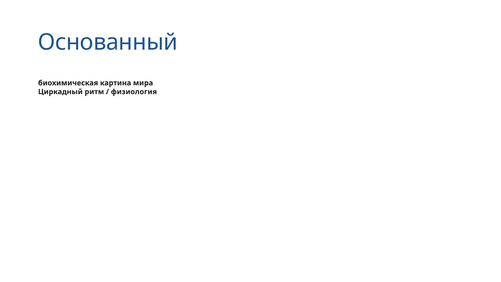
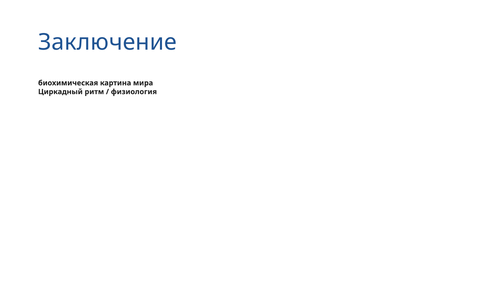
Основанный: Основанный -> Заключение
